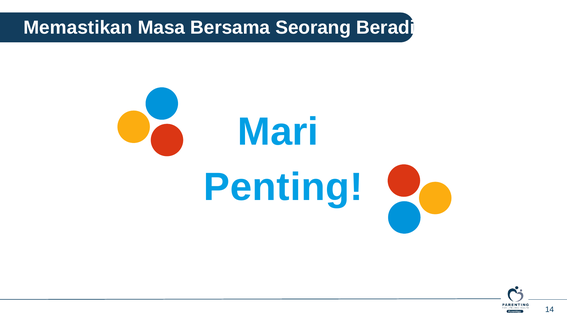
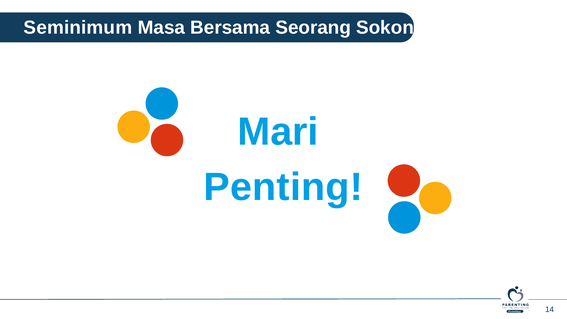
Memastikan: Memastikan -> Seminimum
Beradik: Beradik -> Sokong
